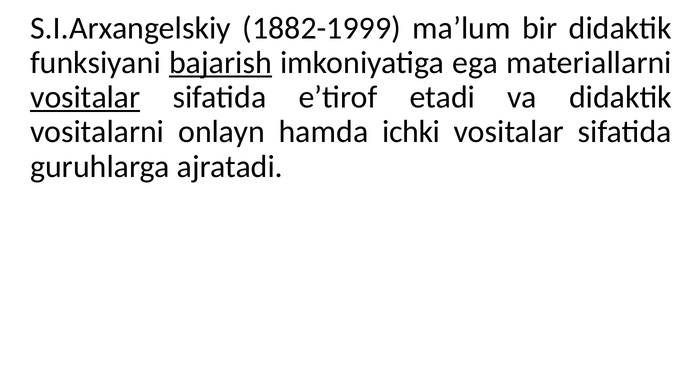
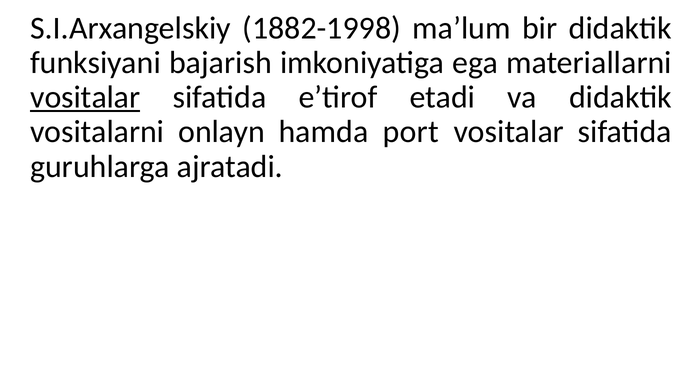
1882-1999: 1882-1999 -> 1882-1998
bajarish underline: present -> none
ichki: ichki -> port
